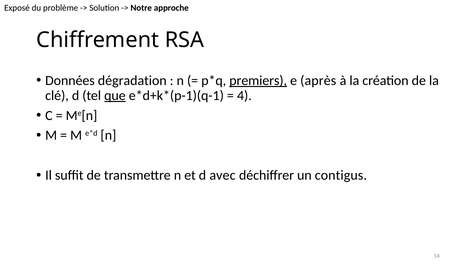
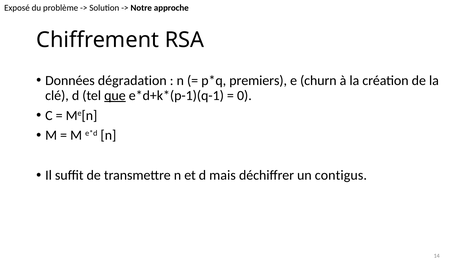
premiers underline: present -> none
après: après -> churn
4: 4 -> 0
avec: avec -> mais
